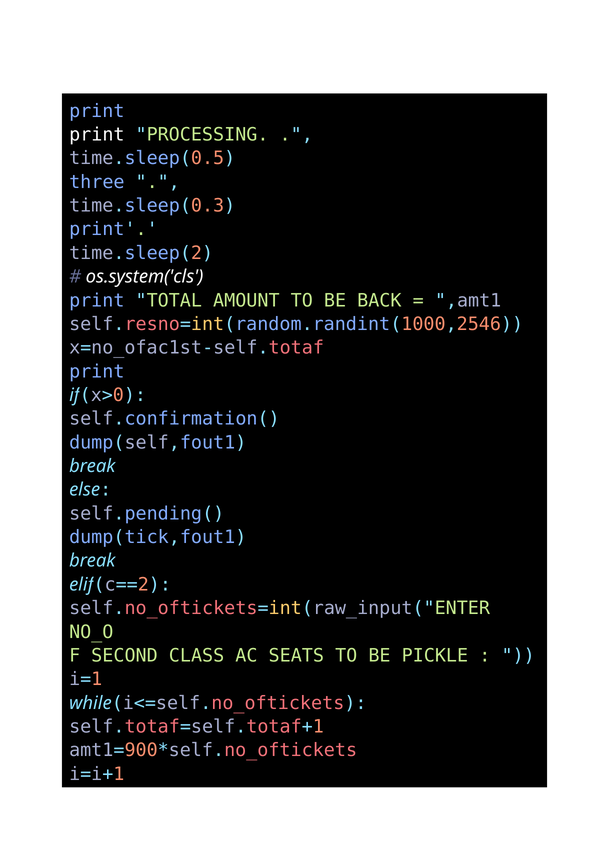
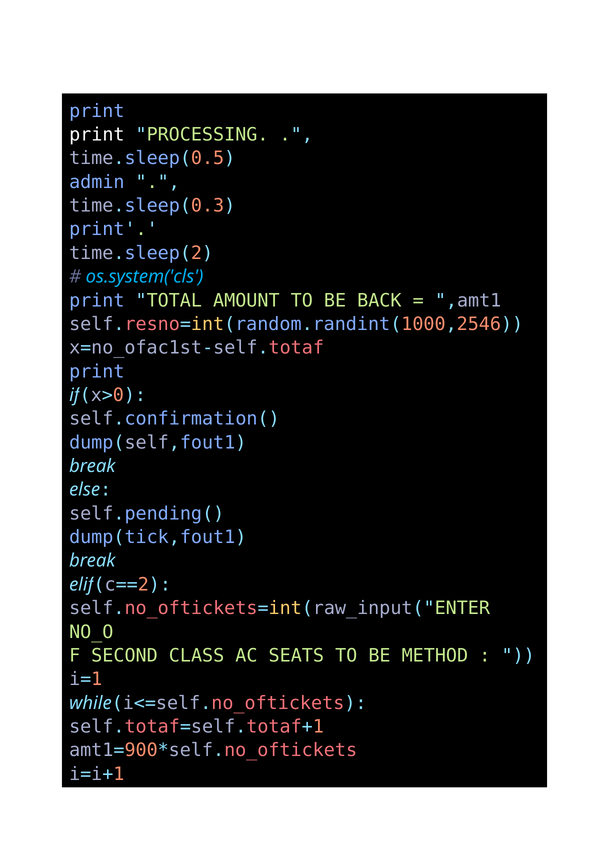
three: three -> admin
os.system('cls colour: white -> light blue
PICKLE: PICKLE -> METHOD
